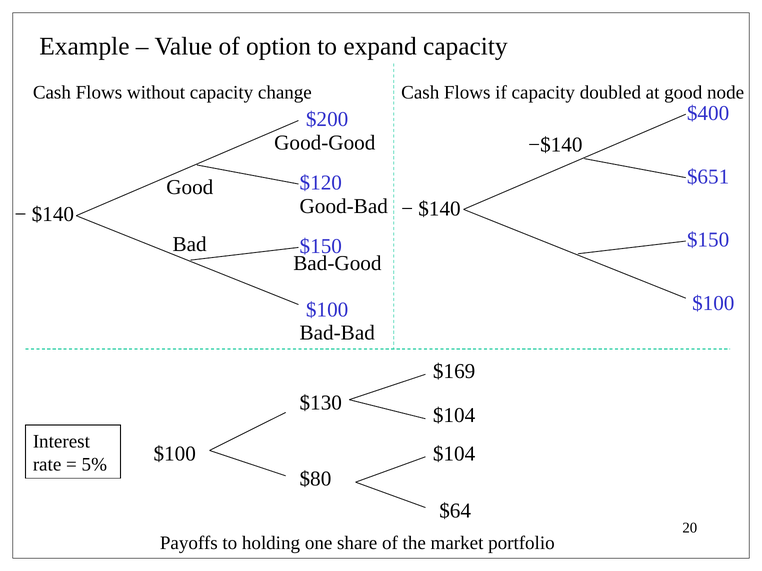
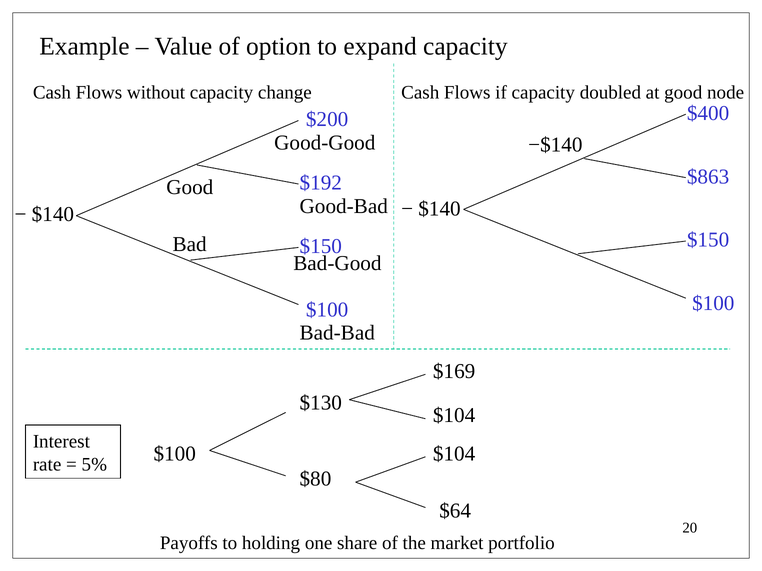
$651: $651 -> $863
$120: $120 -> $192
